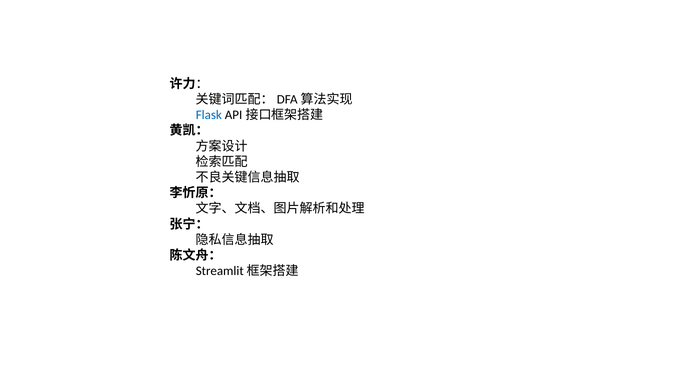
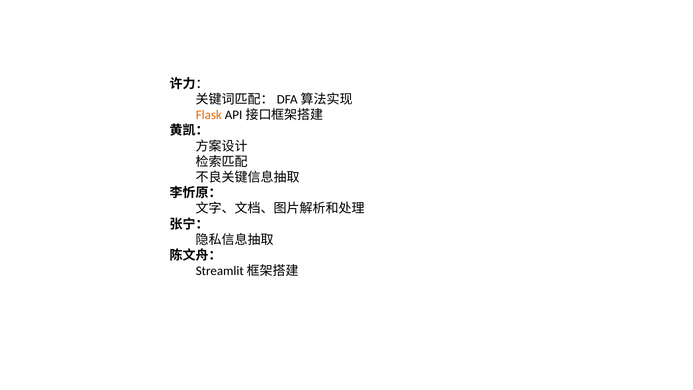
Flask colour: blue -> orange
